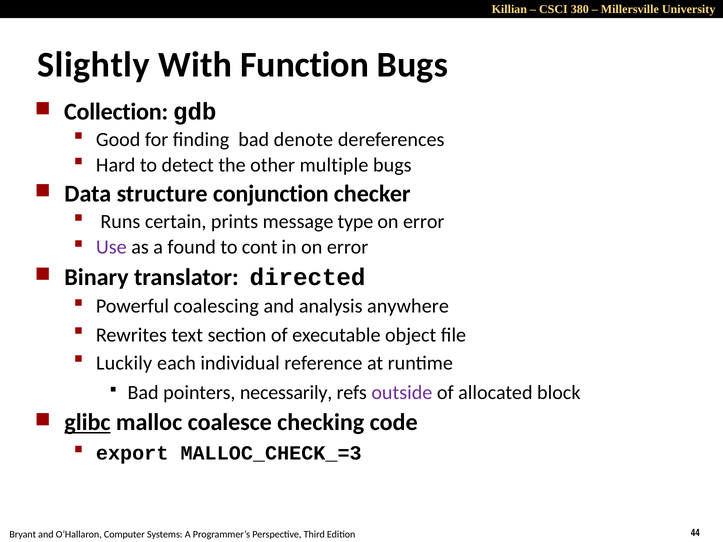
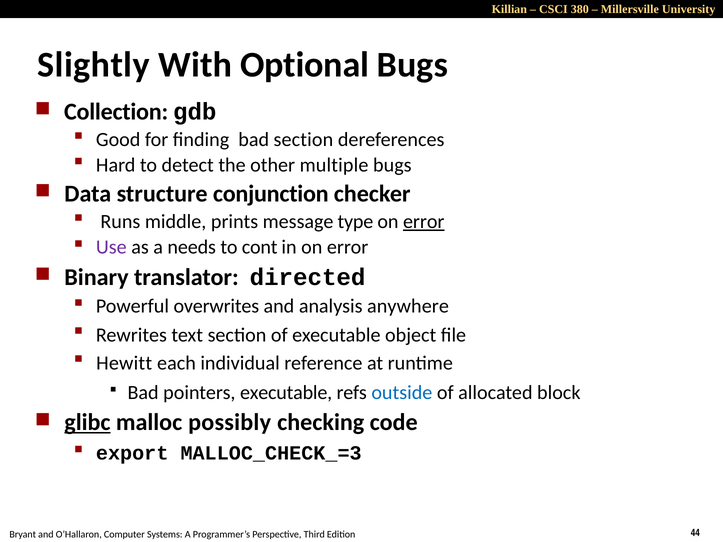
Function: Function -> Optional
bad denote: denote -> section
certain: certain -> middle
error at (424, 222) underline: none -> present
found: found -> needs
coalescing: coalescing -> overwrites
Luckily: Luckily -> Hewitt
pointers necessarily: necessarily -> executable
outside colour: purple -> blue
coalesce: coalesce -> possibly
